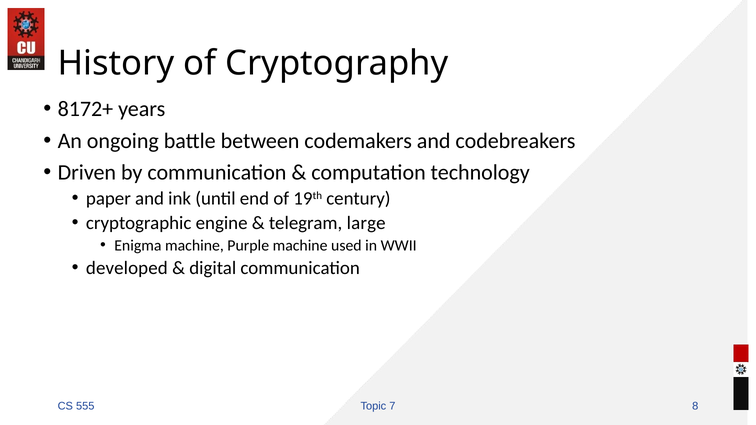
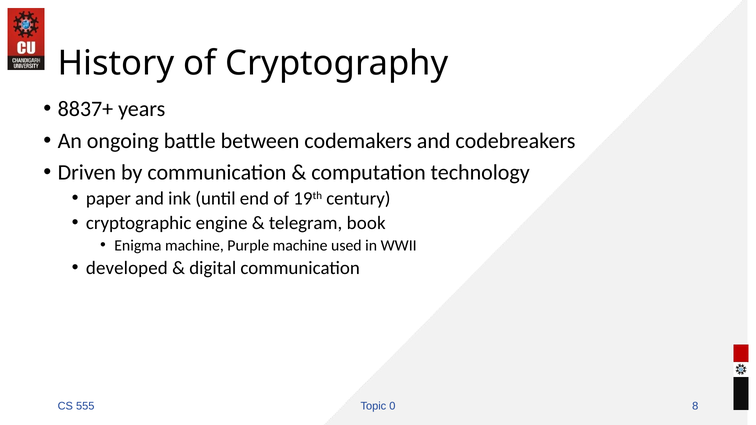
8172+: 8172+ -> 8837+
large: large -> book
7: 7 -> 0
